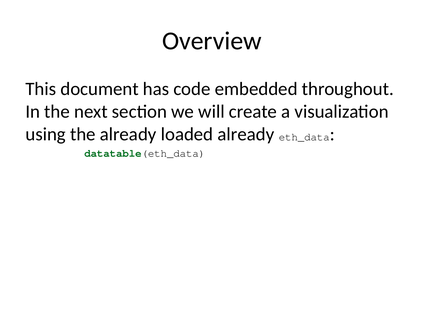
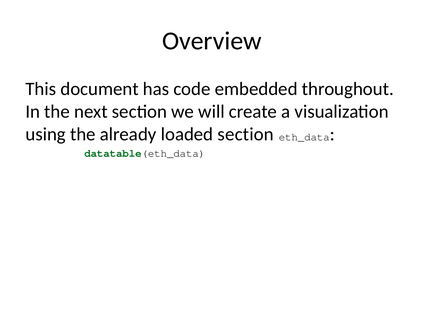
loaded already: already -> section
